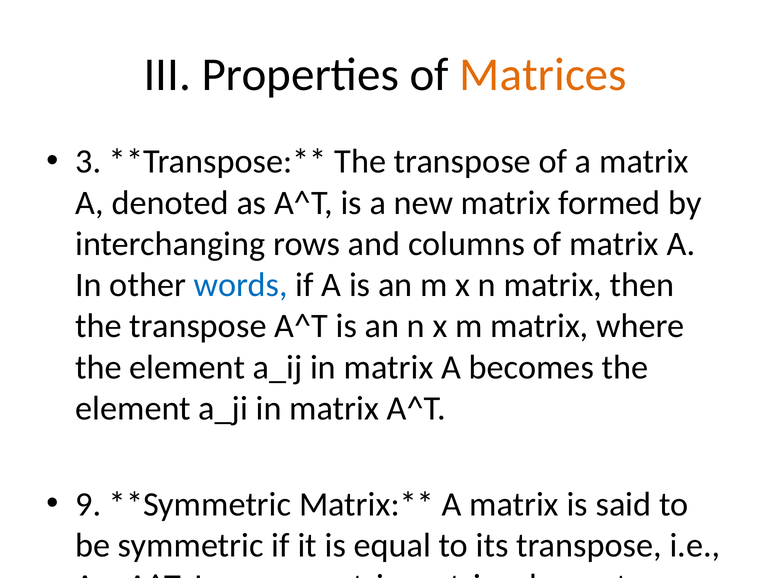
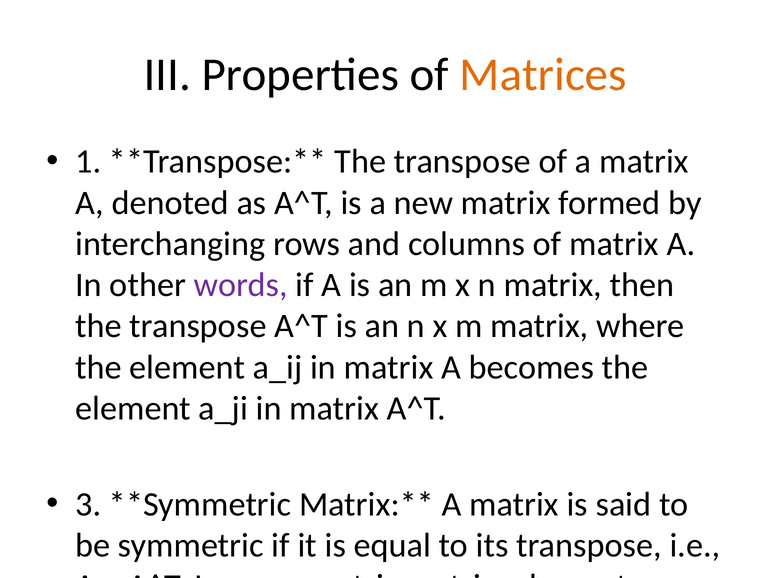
3: 3 -> 1
words colour: blue -> purple
9: 9 -> 3
